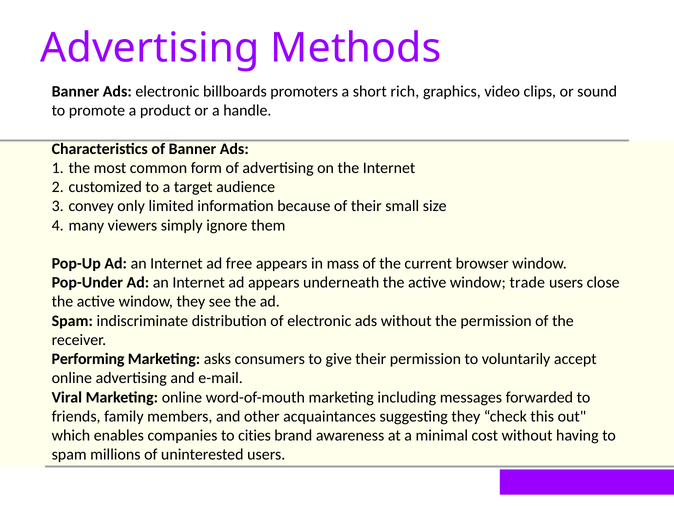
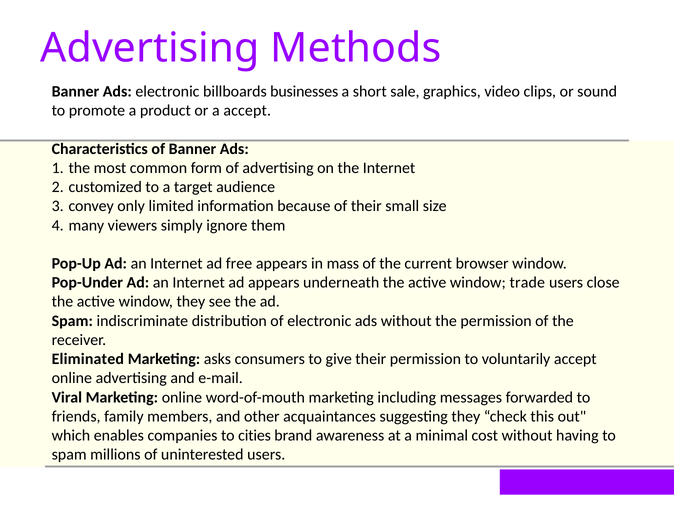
promoters: promoters -> businesses
rich: rich -> sale
a handle: handle -> accept
Performing: Performing -> Eliminated
